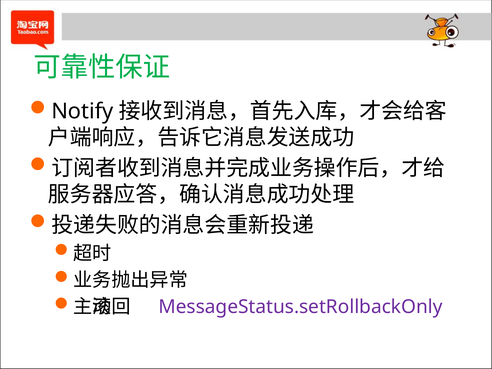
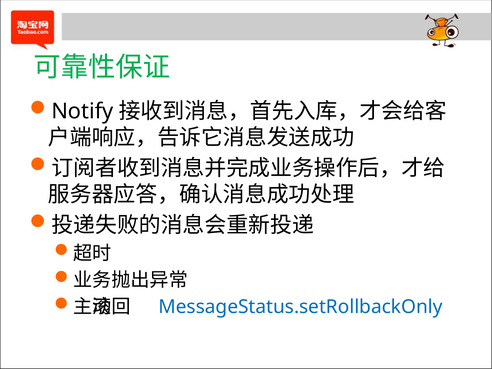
MessageStatus.setRollbackOnly colour: purple -> blue
